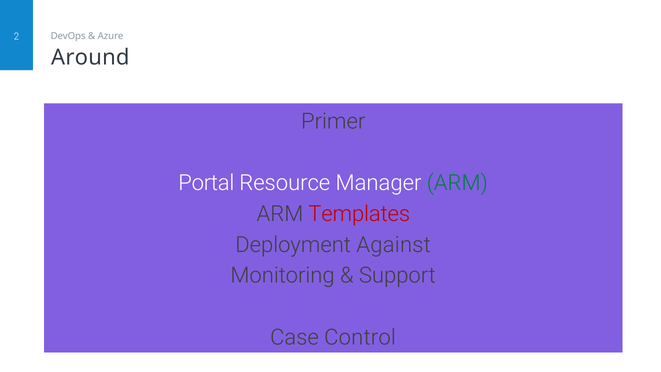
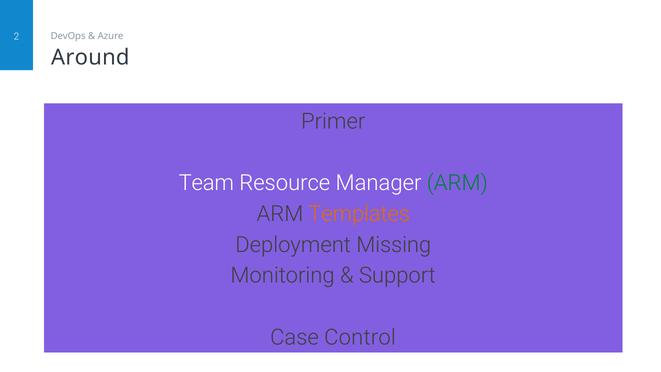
Portal: Portal -> Team
Templates colour: red -> orange
Against: Against -> Missing
